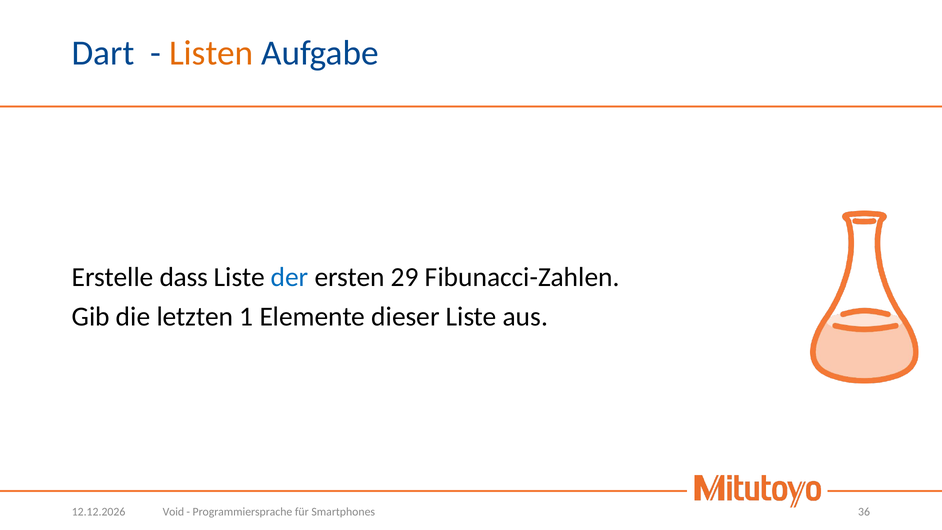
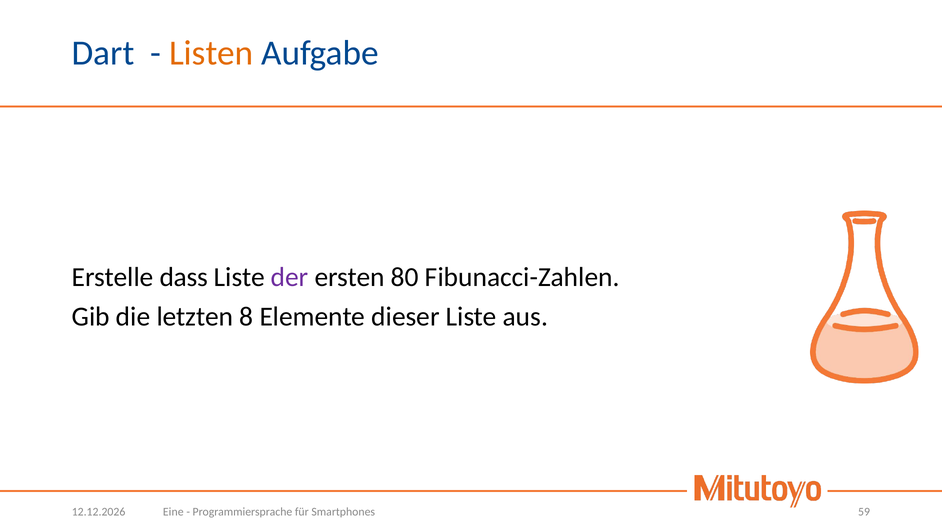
der colour: blue -> purple
29: 29 -> 80
1: 1 -> 8
Void: Void -> Eine
36: 36 -> 59
